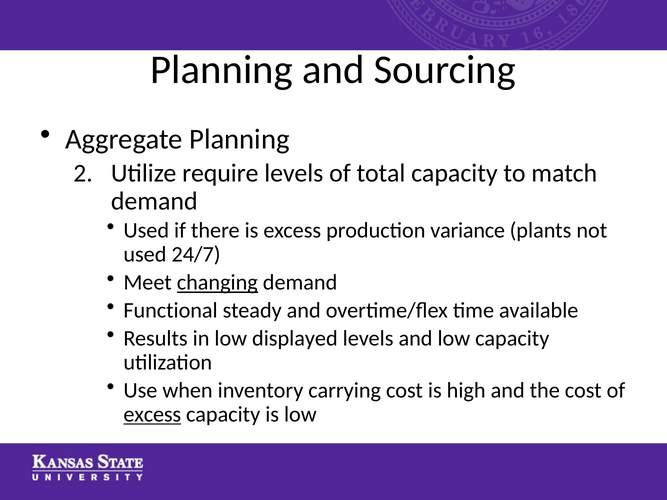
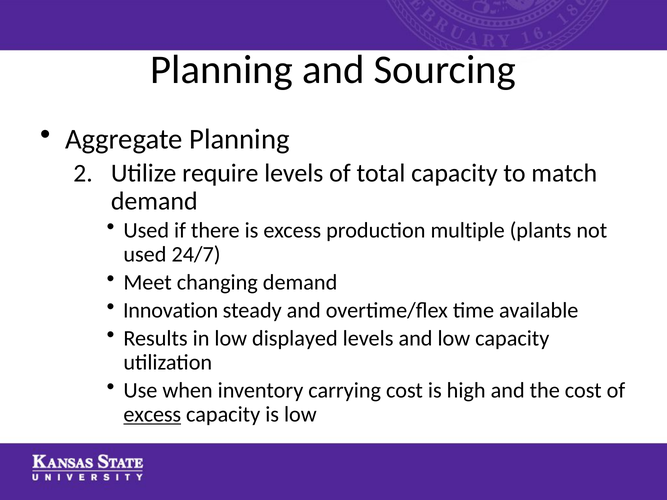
variance: variance -> multiple
changing underline: present -> none
Functional: Functional -> Innovation
